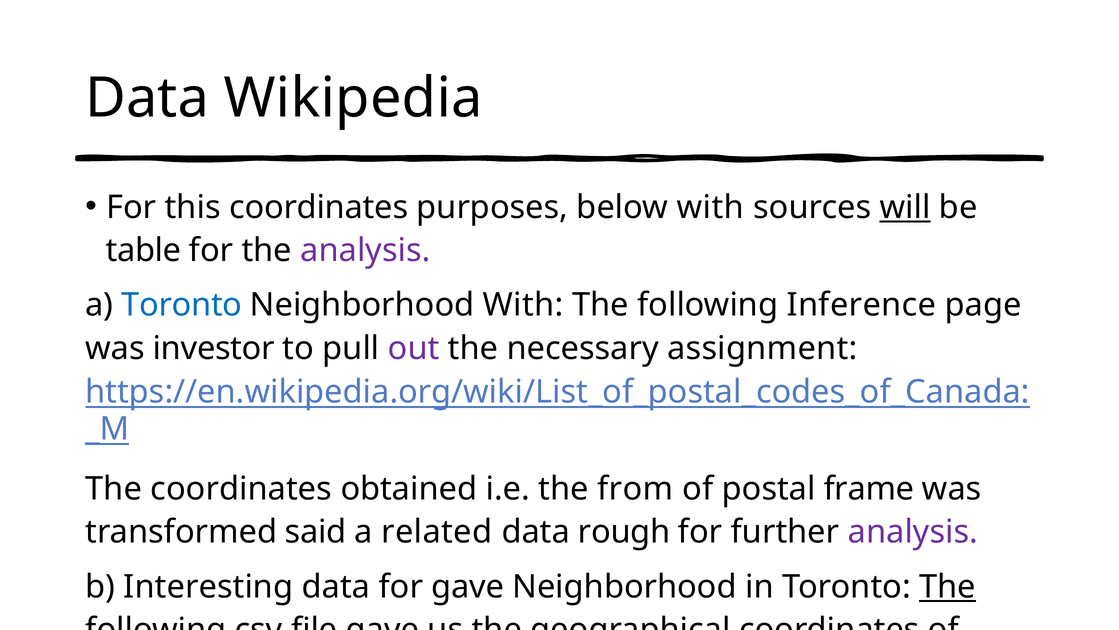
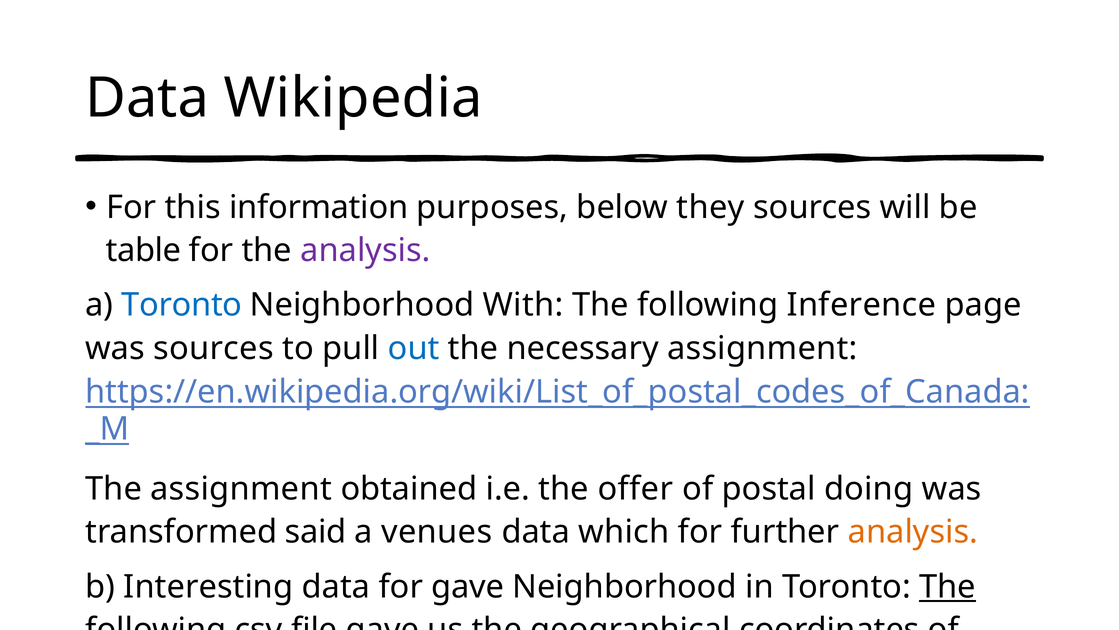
this coordinates: coordinates -> information
below with: with -> they
will underline: present -> none
was investor: investor -> sources
out colour: purple -> blue
The coordinates: coordinates -> assignment
from: from -> offer
frame: frame -> doing
related: related -> venues
rough: rough -> which
analysis at (913, 532) colour: purple -> orange
